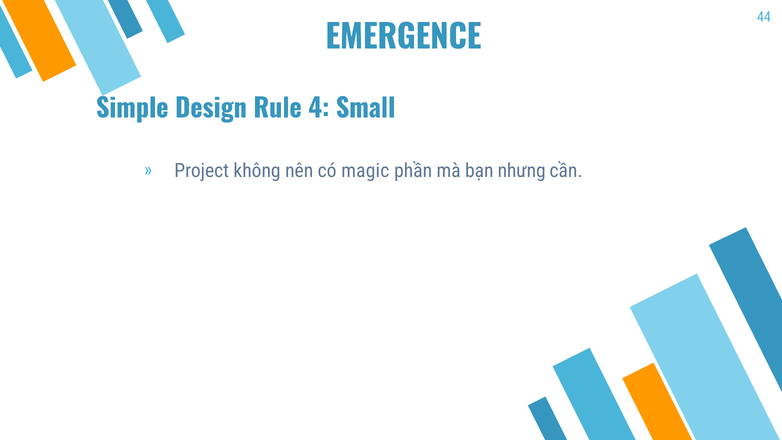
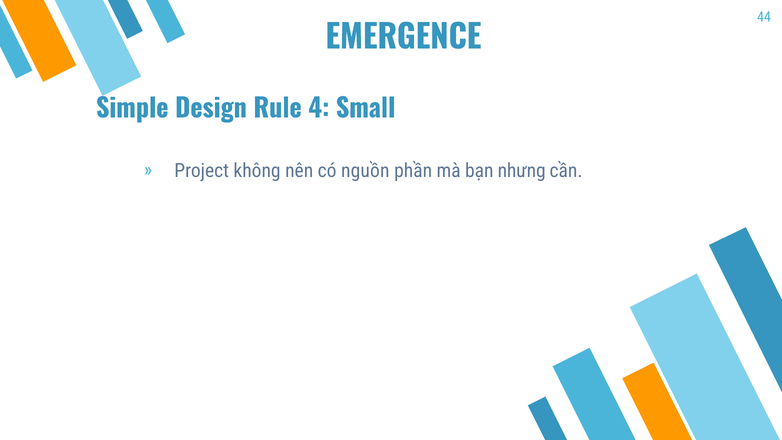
magic: magic -> nguồn
